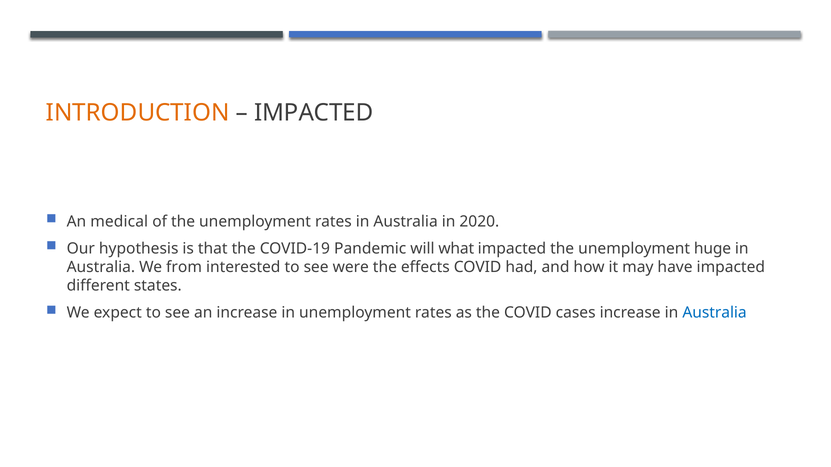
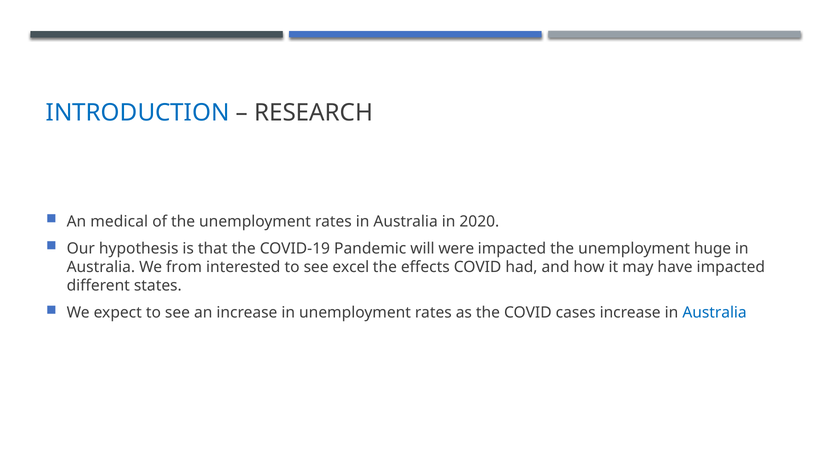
INTRODUCTION colour: orange -> blue
IMPACTED at (314, 113): IMPACTED -> RESEARCH
what: what -> were
were: were -> excel
